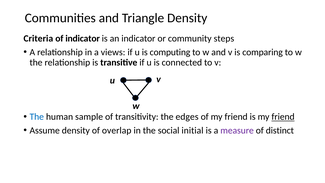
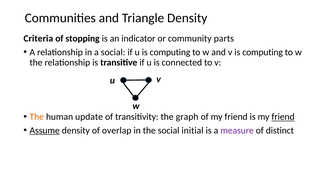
of indicator: indicator -> stopping
steps: steps -> parts
a views: views -> social
v is comparing: comparing -> computing
The at (37, 117) colour: blue -> orange
sample: sample -> update
edges: edges -> graph
Assume underline: none -> present
